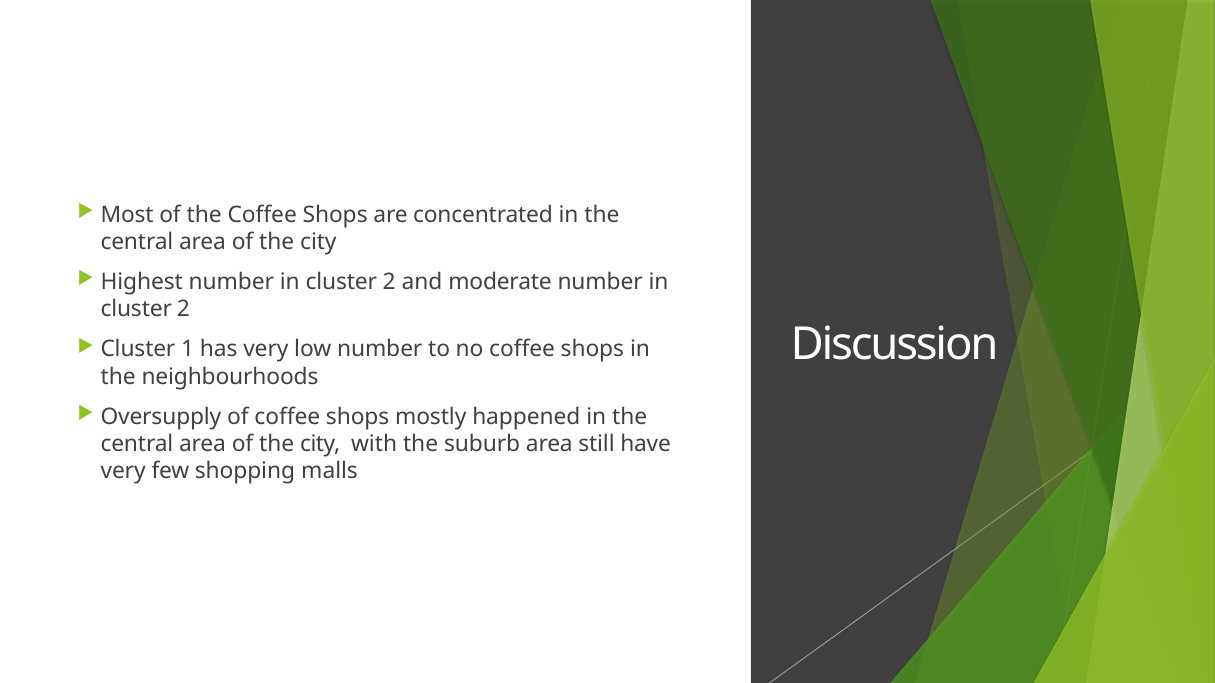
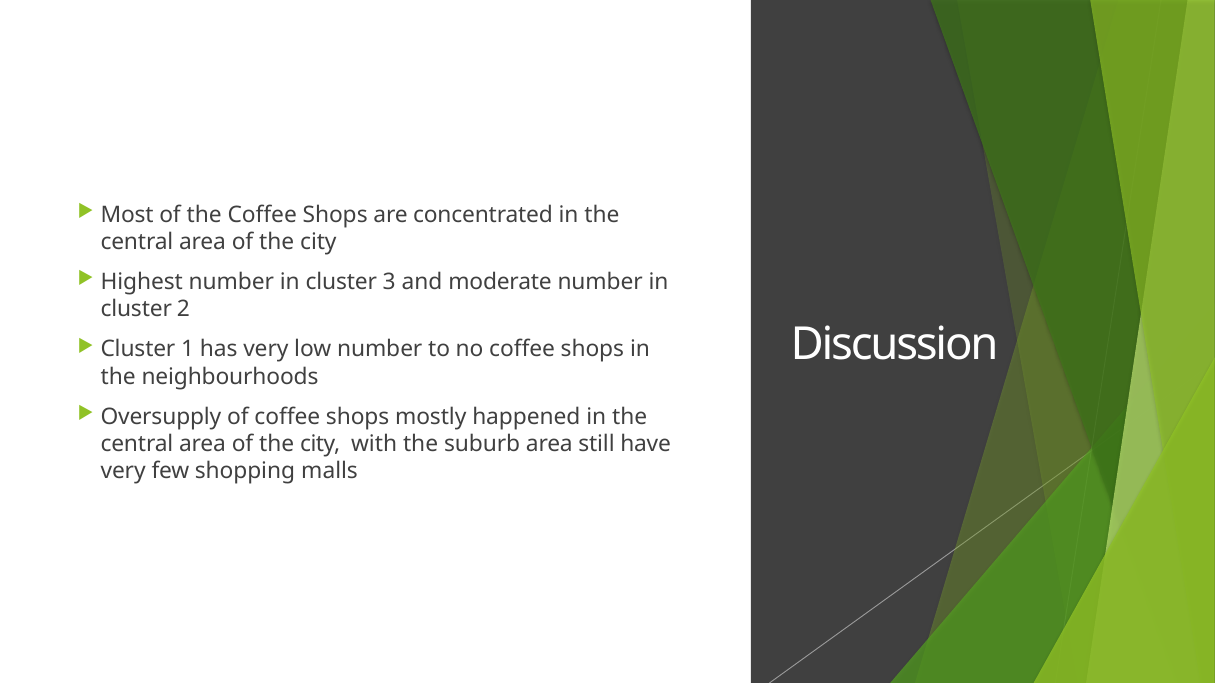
2 at (389, 282): 2 -> 3
